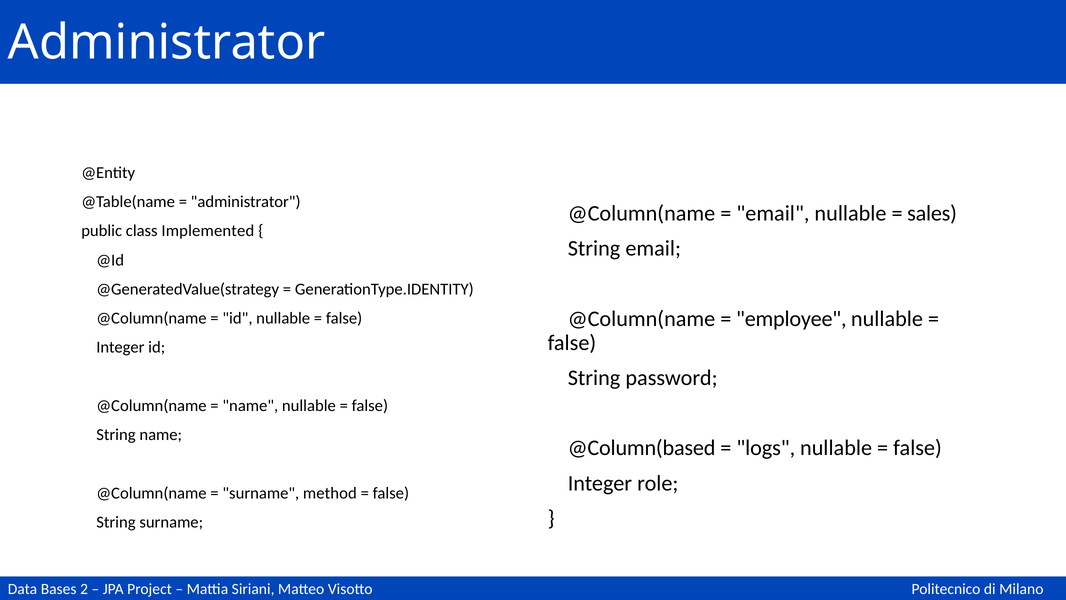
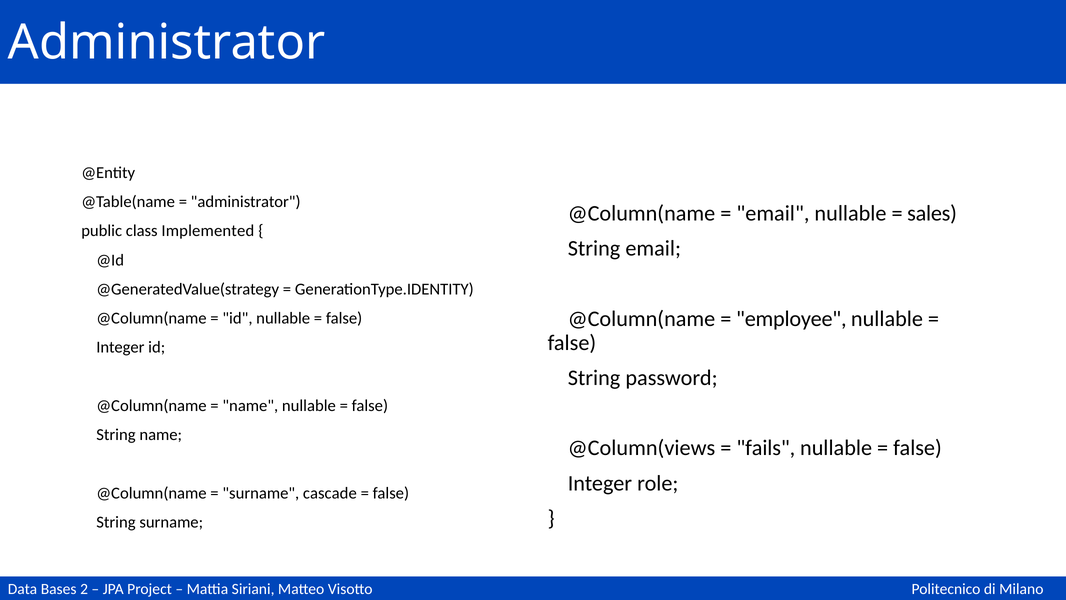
@Column(based: @Column(based -> @Column(views
logs: logs -> fails
method: method -> cascade
